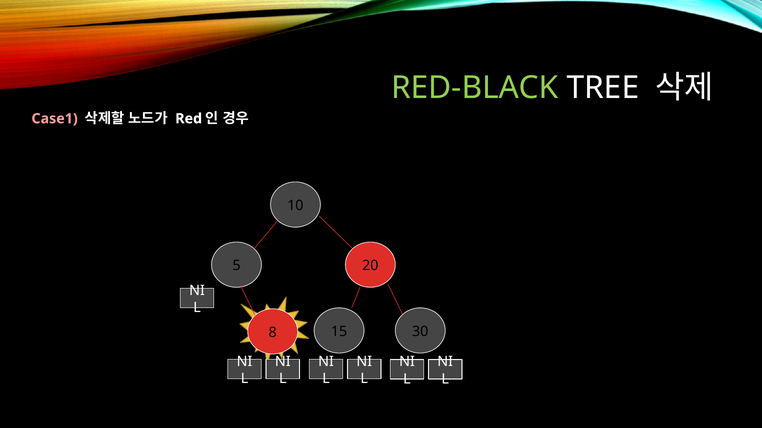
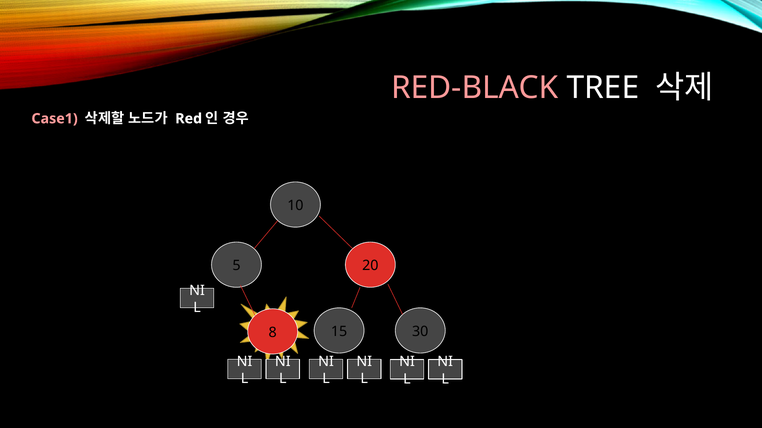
RED-BLACK colour: light green -> pink
